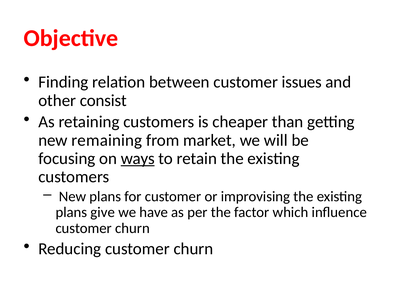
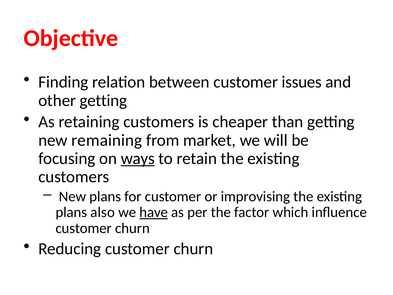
other consist: consist -> getting
give: give -> also
have underline: none -> present
